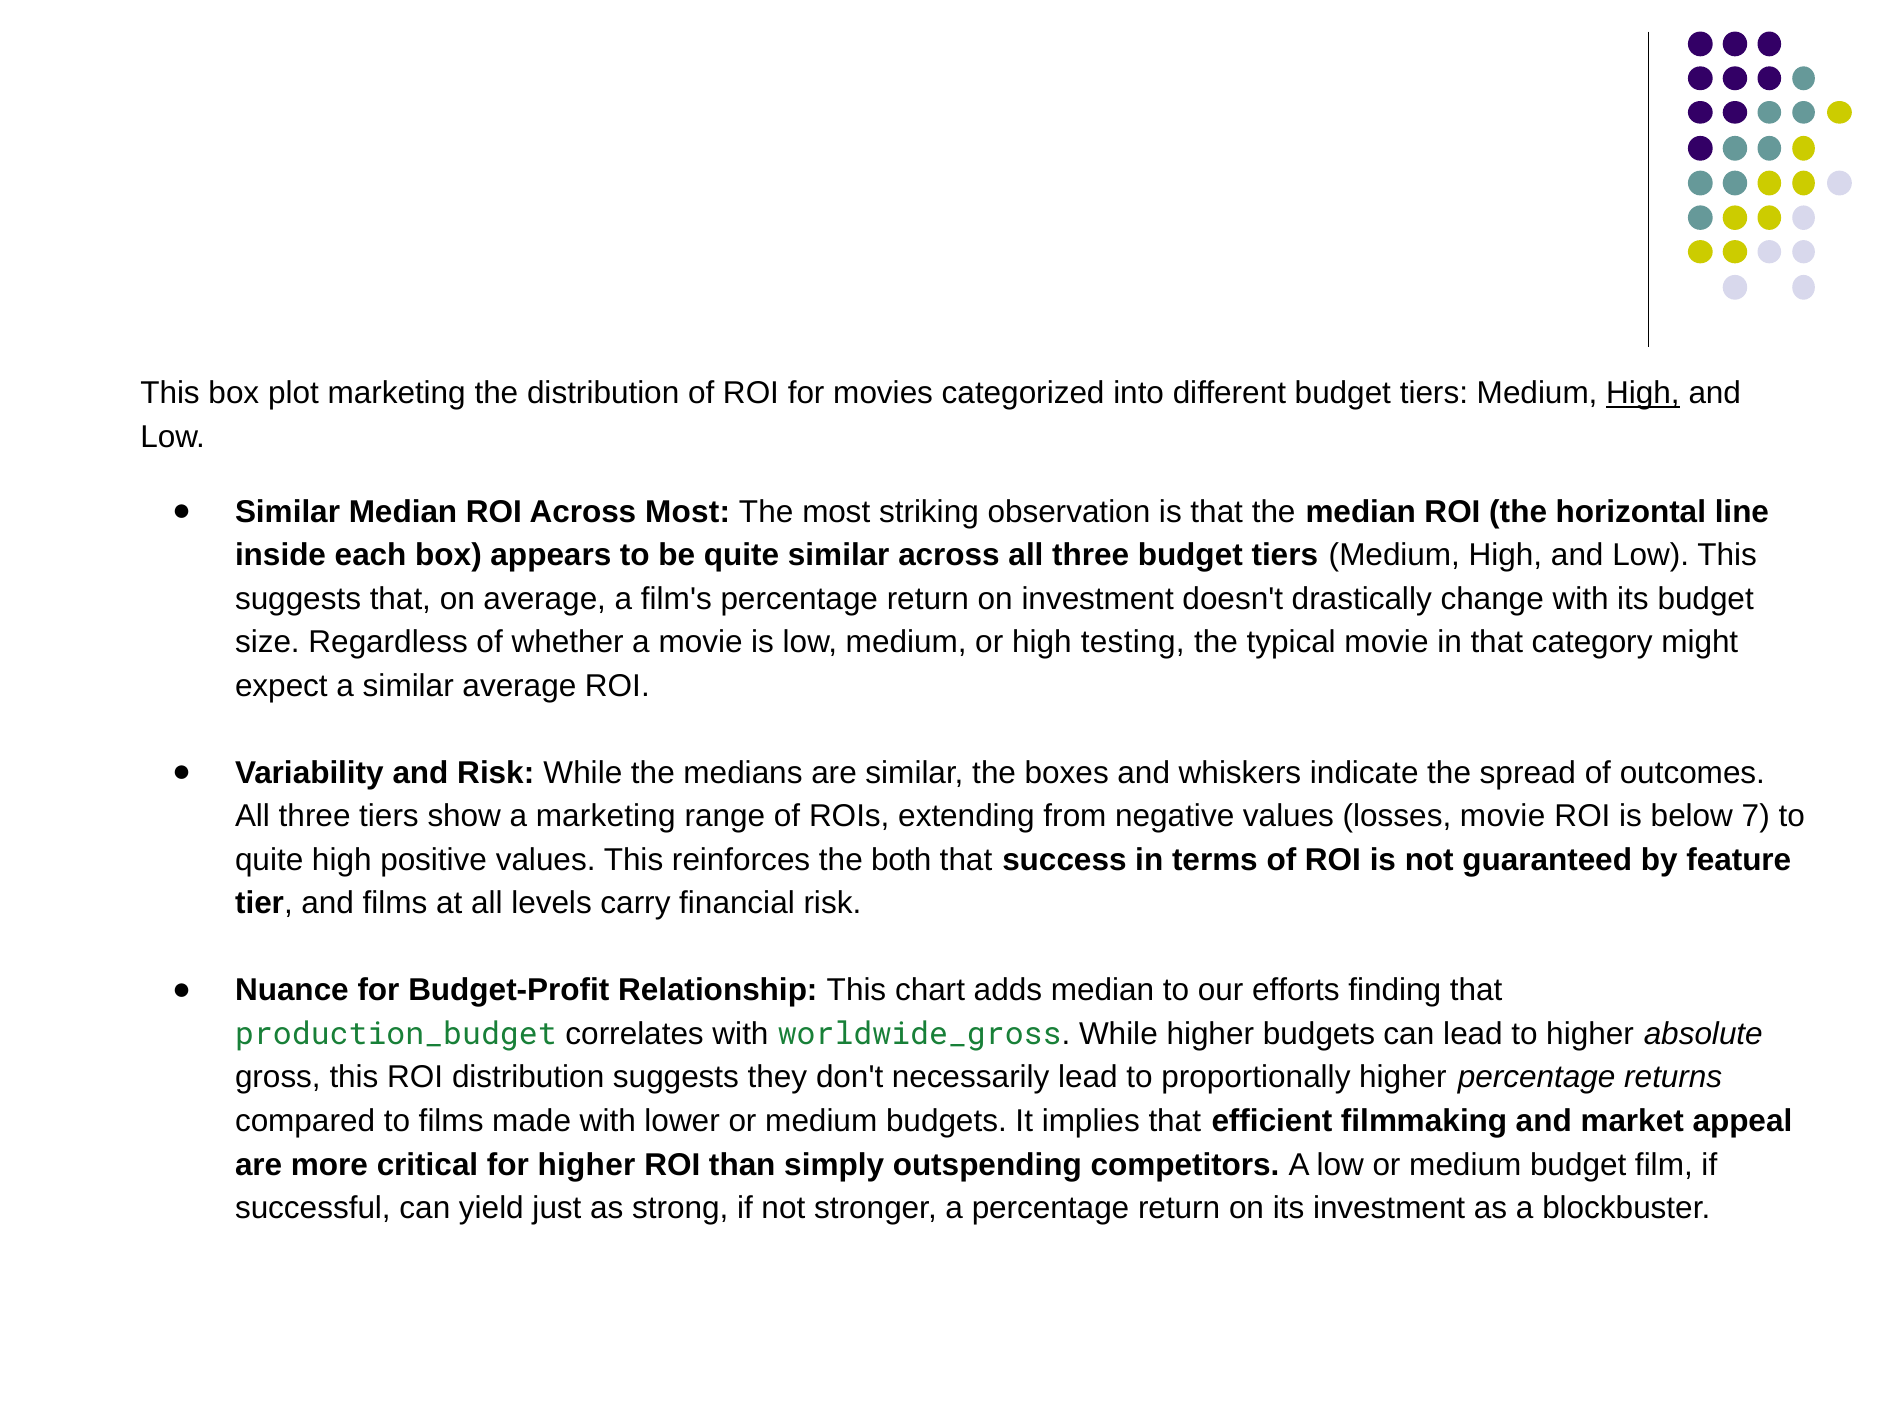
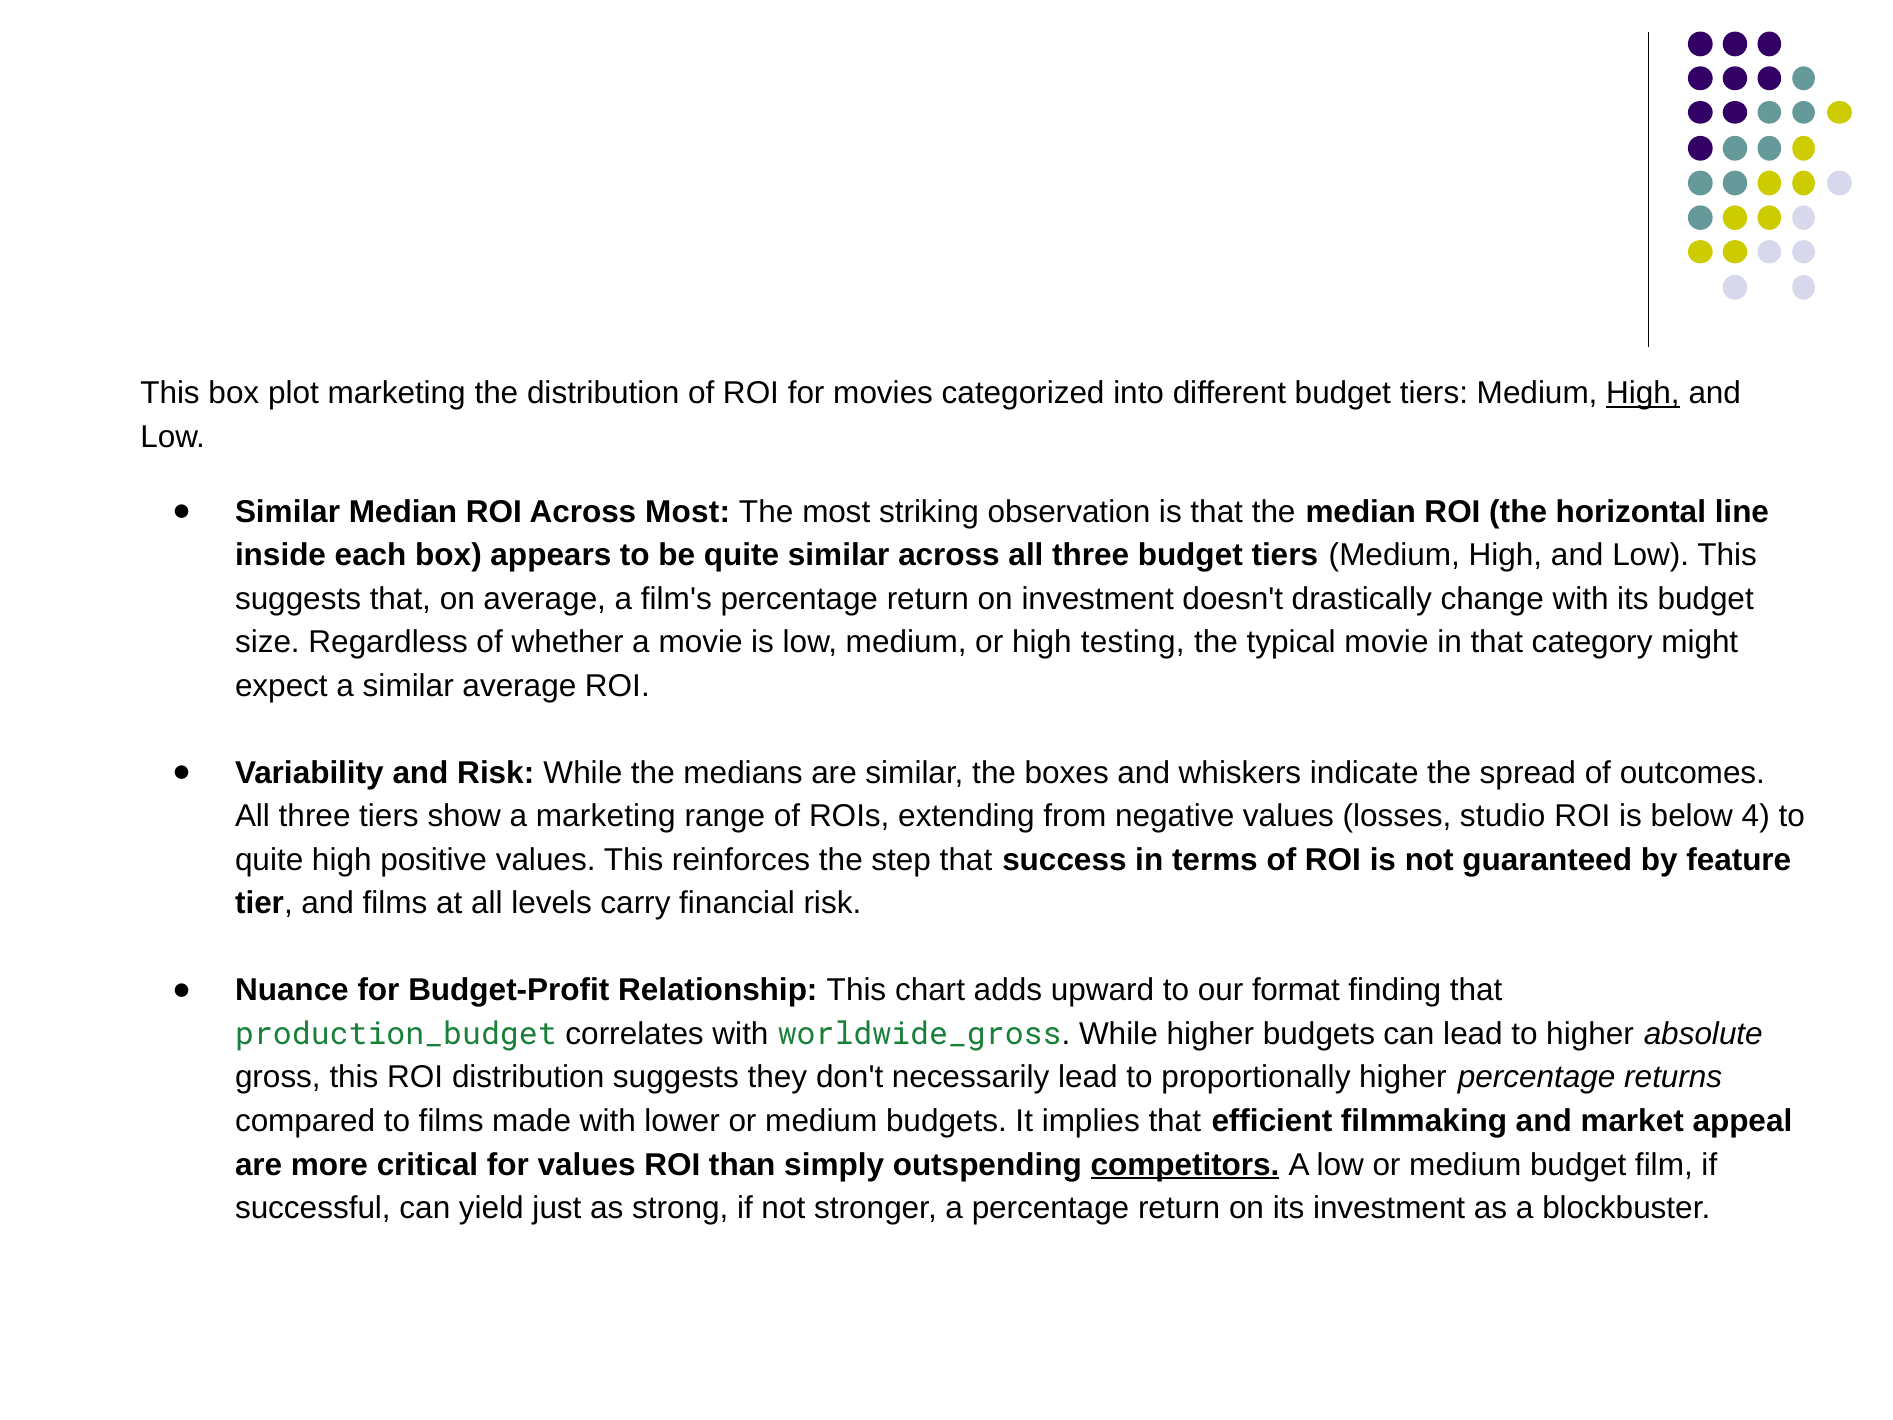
losses movie: movie -> studio
7: 7 -> 4
both: both -> step
adds median: median -> upward
efforts: efforts -> format
for higher: higher -> values
competitors underline: none -> present
